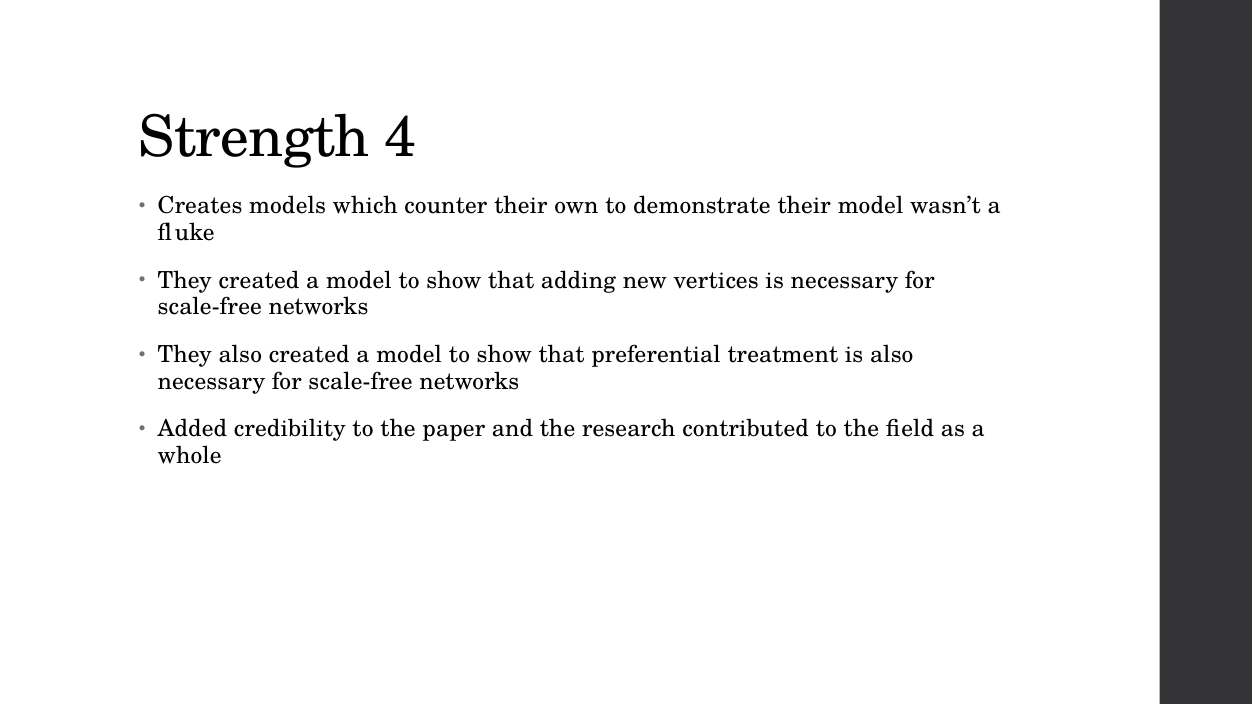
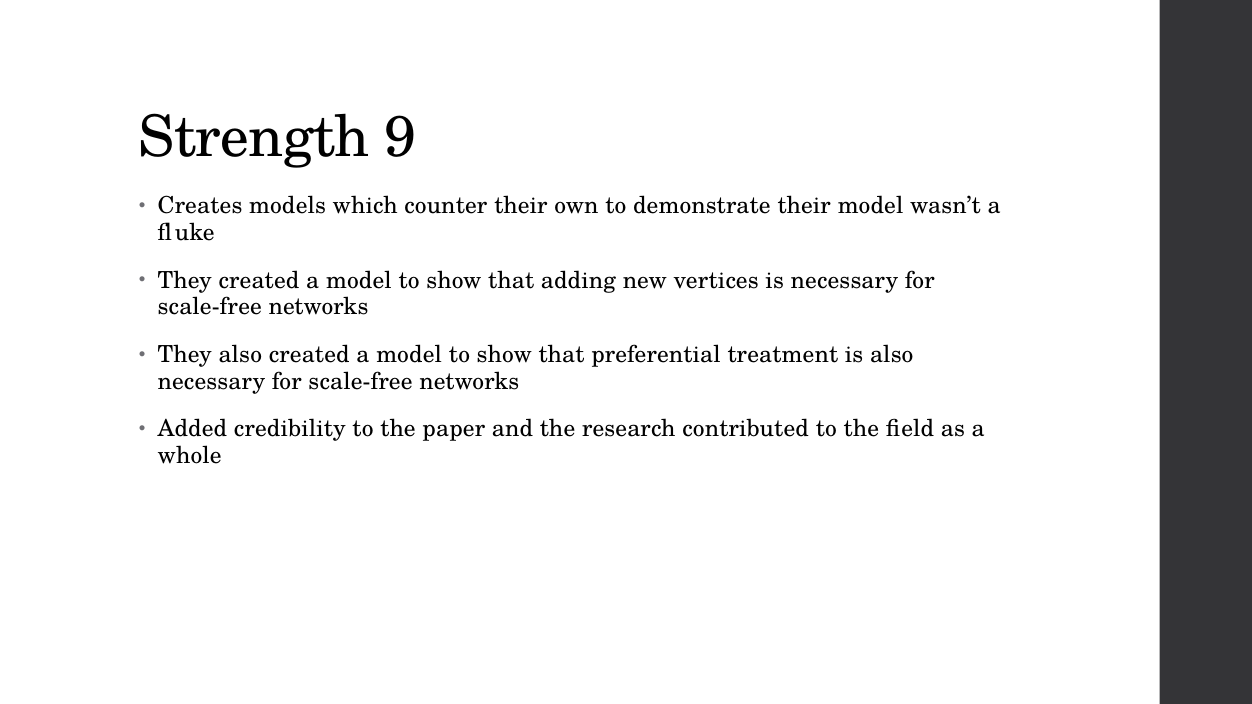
4: 4 -> 9
